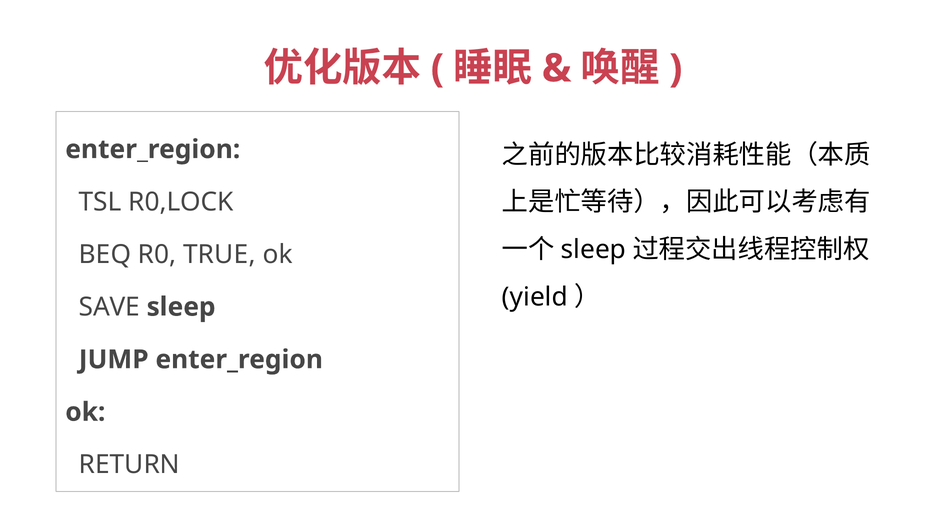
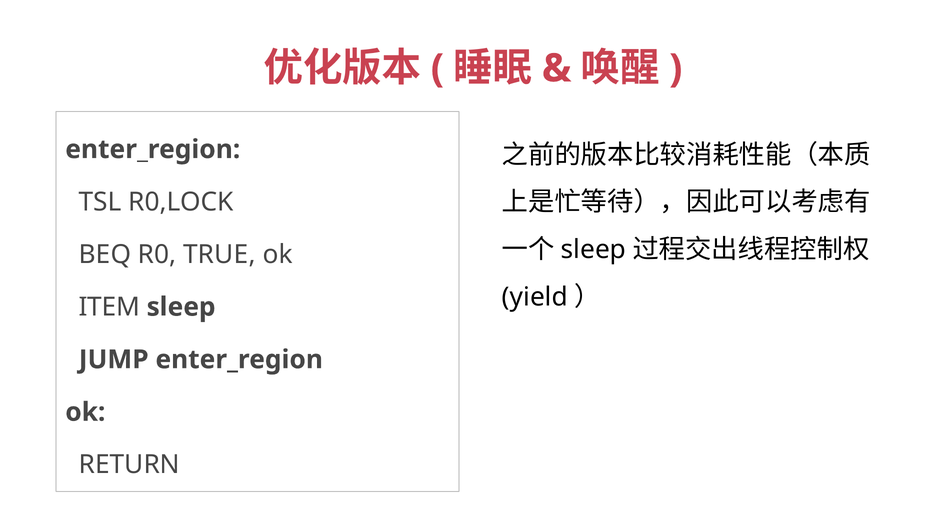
SAVE: SAVE -> ITEM
